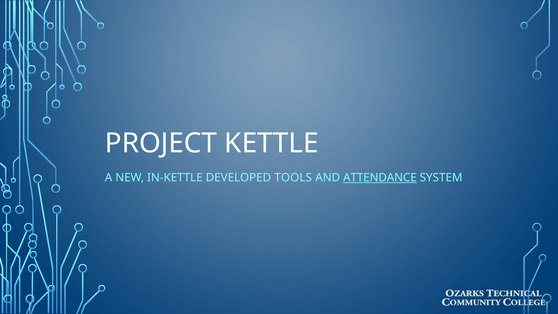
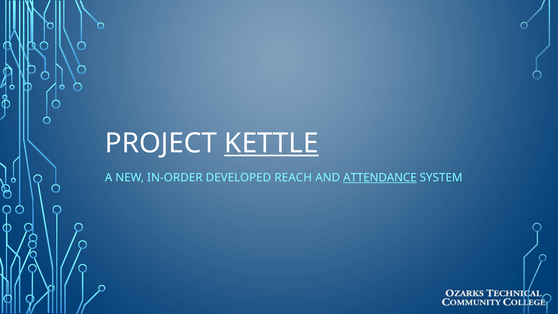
KETTLE underline: none -> present
IN-KETTLE: IN-KETTLE -> IN-ORDER
TOOLS: TOOLS -> REACH
